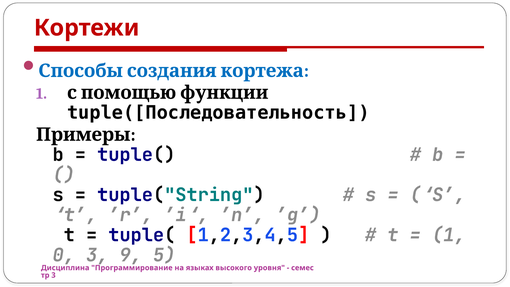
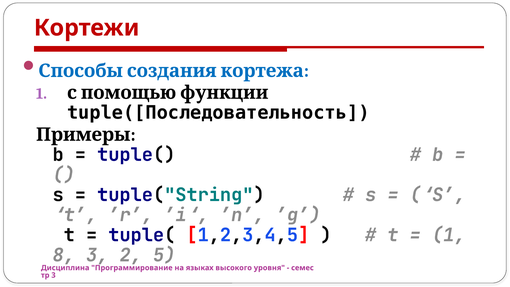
0: 0 -> 8
9: 9 -> 2
